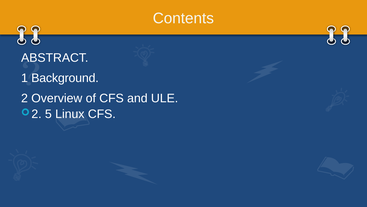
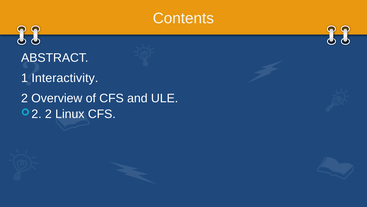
Background: Background -> Interactivity
5 at (48, 114): 5 -> 2
